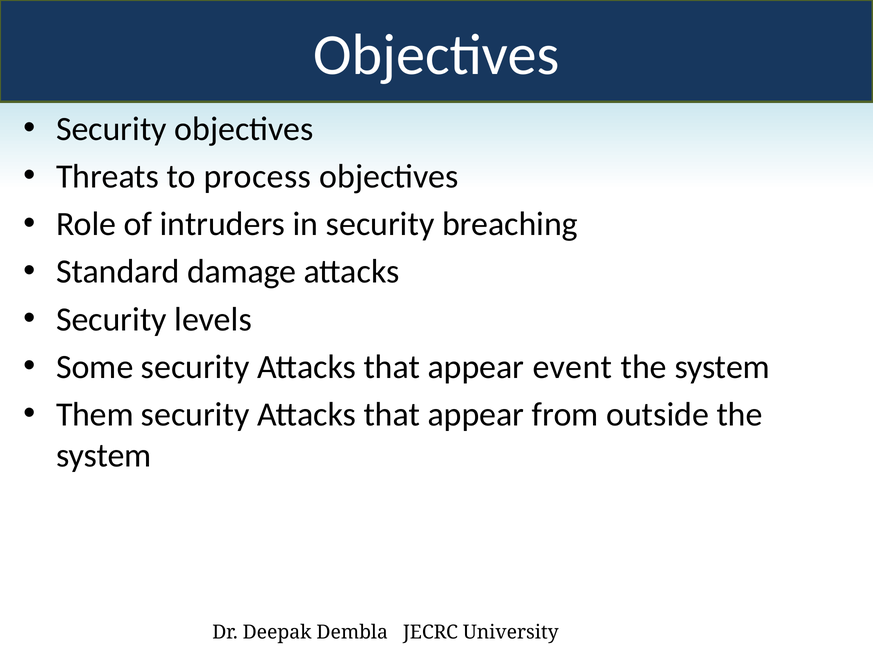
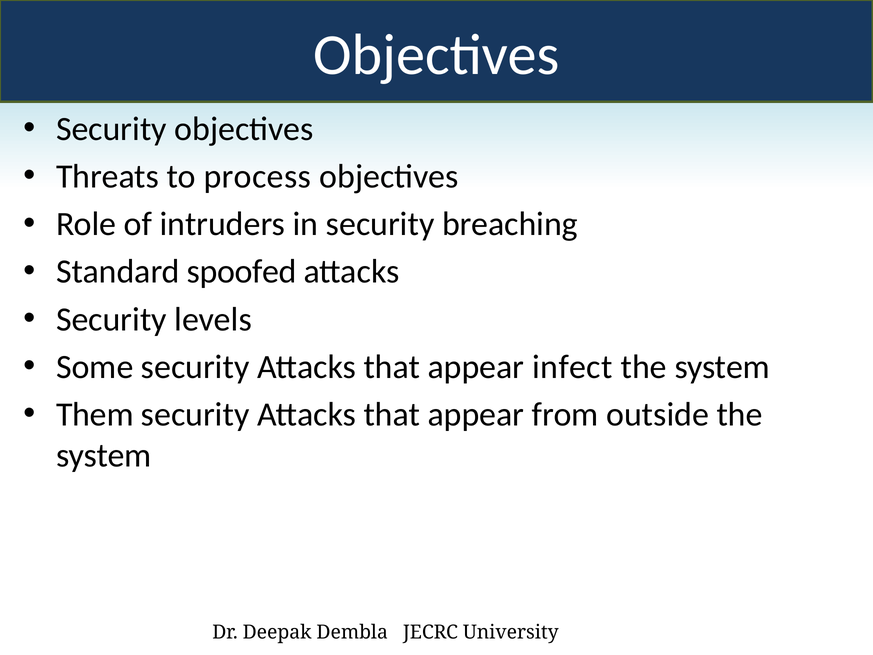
damage: damage -> spoofed
event: event -> infect
